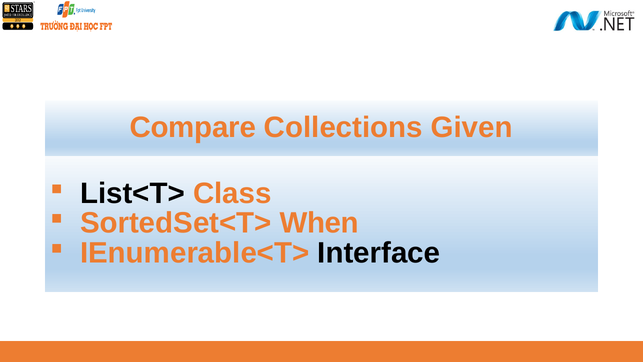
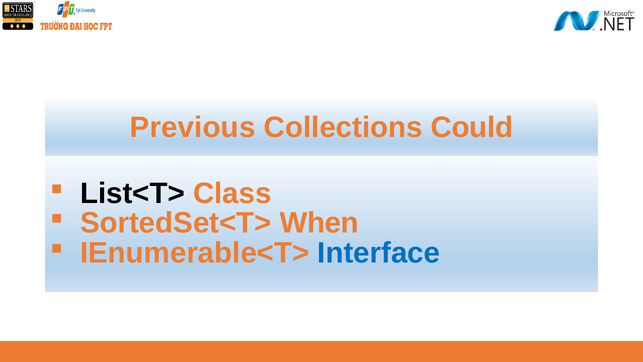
Compare: Compare -> Previous
Given: Given -> Could
Interface colour: black -> blue
